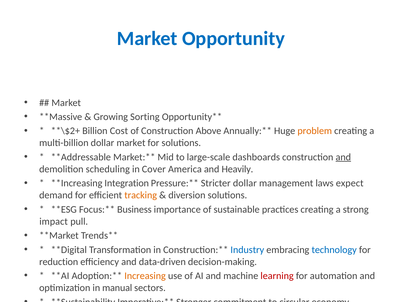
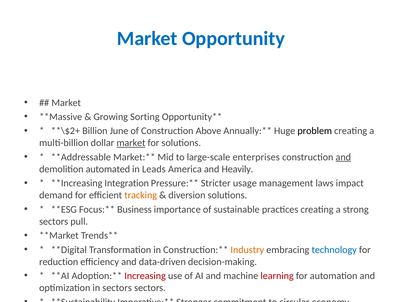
Cost: Cost -> June
problem colour: orange -> black
market at (131, 143) underline: none -> present
dashboards: dashboards -> enterprises
scheduling: scheduling -> automated
Cover: Cover -> Leads
Stricter dollar: dollar -> usage
expect: expect -> impact
impact at (54, 221): impact -> sectors
Industry colour: blue -> orange
Increasing colour: orange -> red
in manual: manual -> sectors
